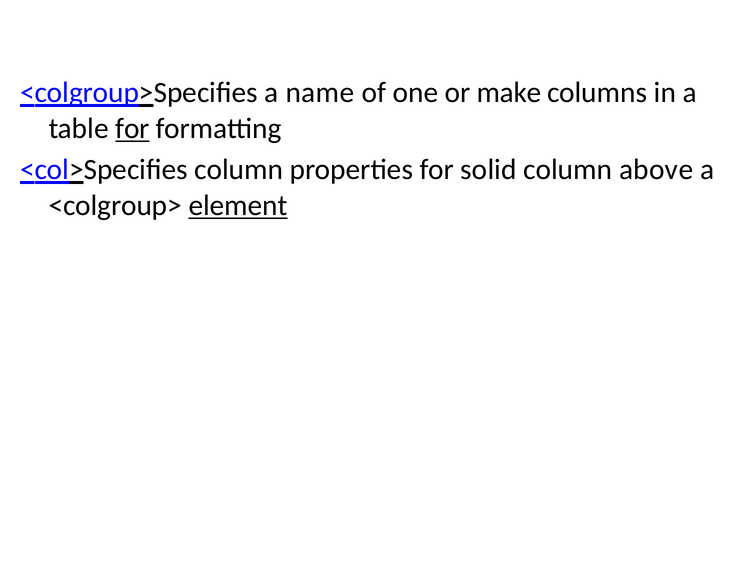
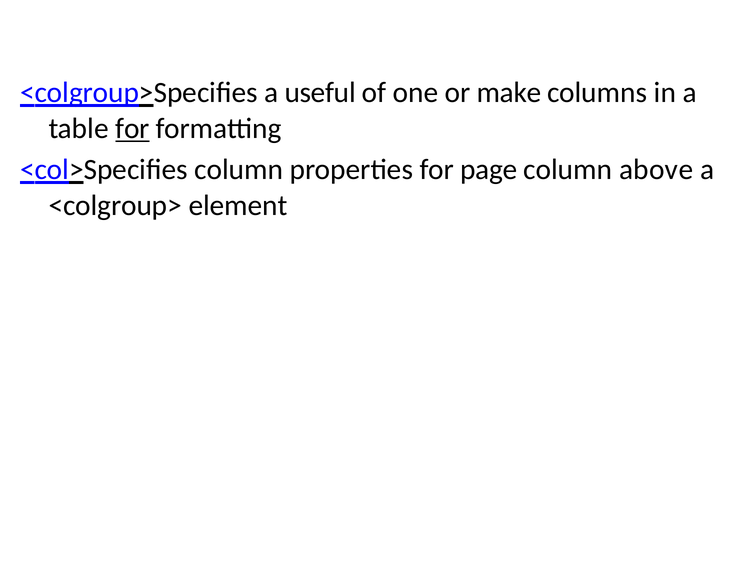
name: name -> useful
solid: solid -> page
element underline: present -> none
